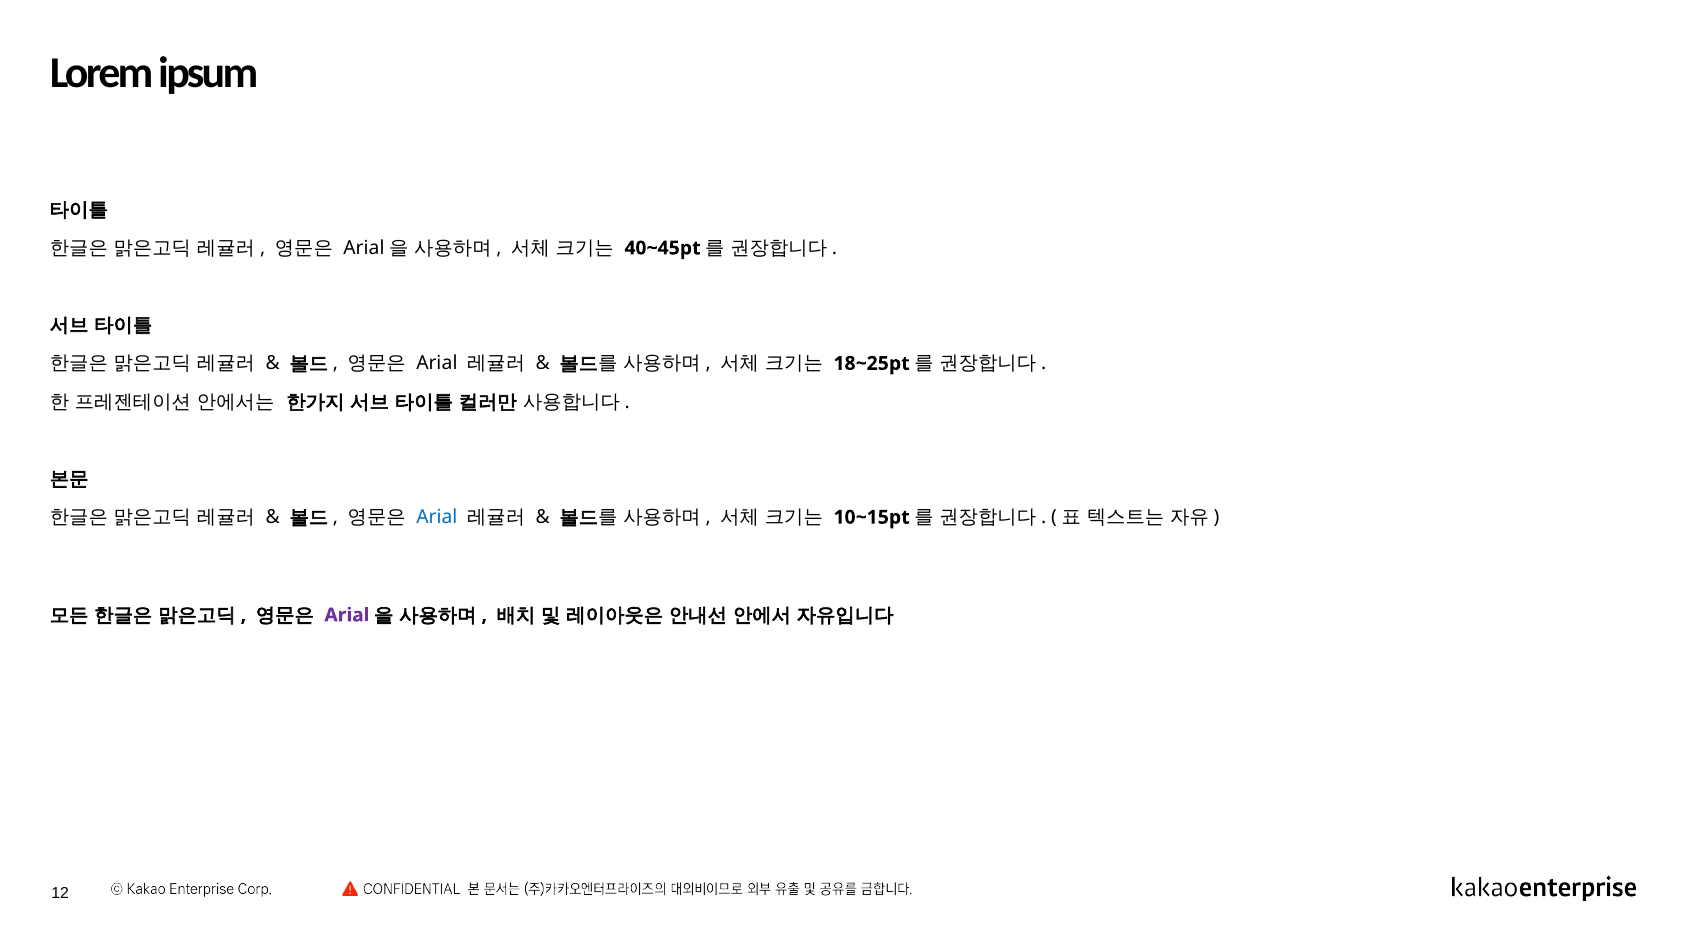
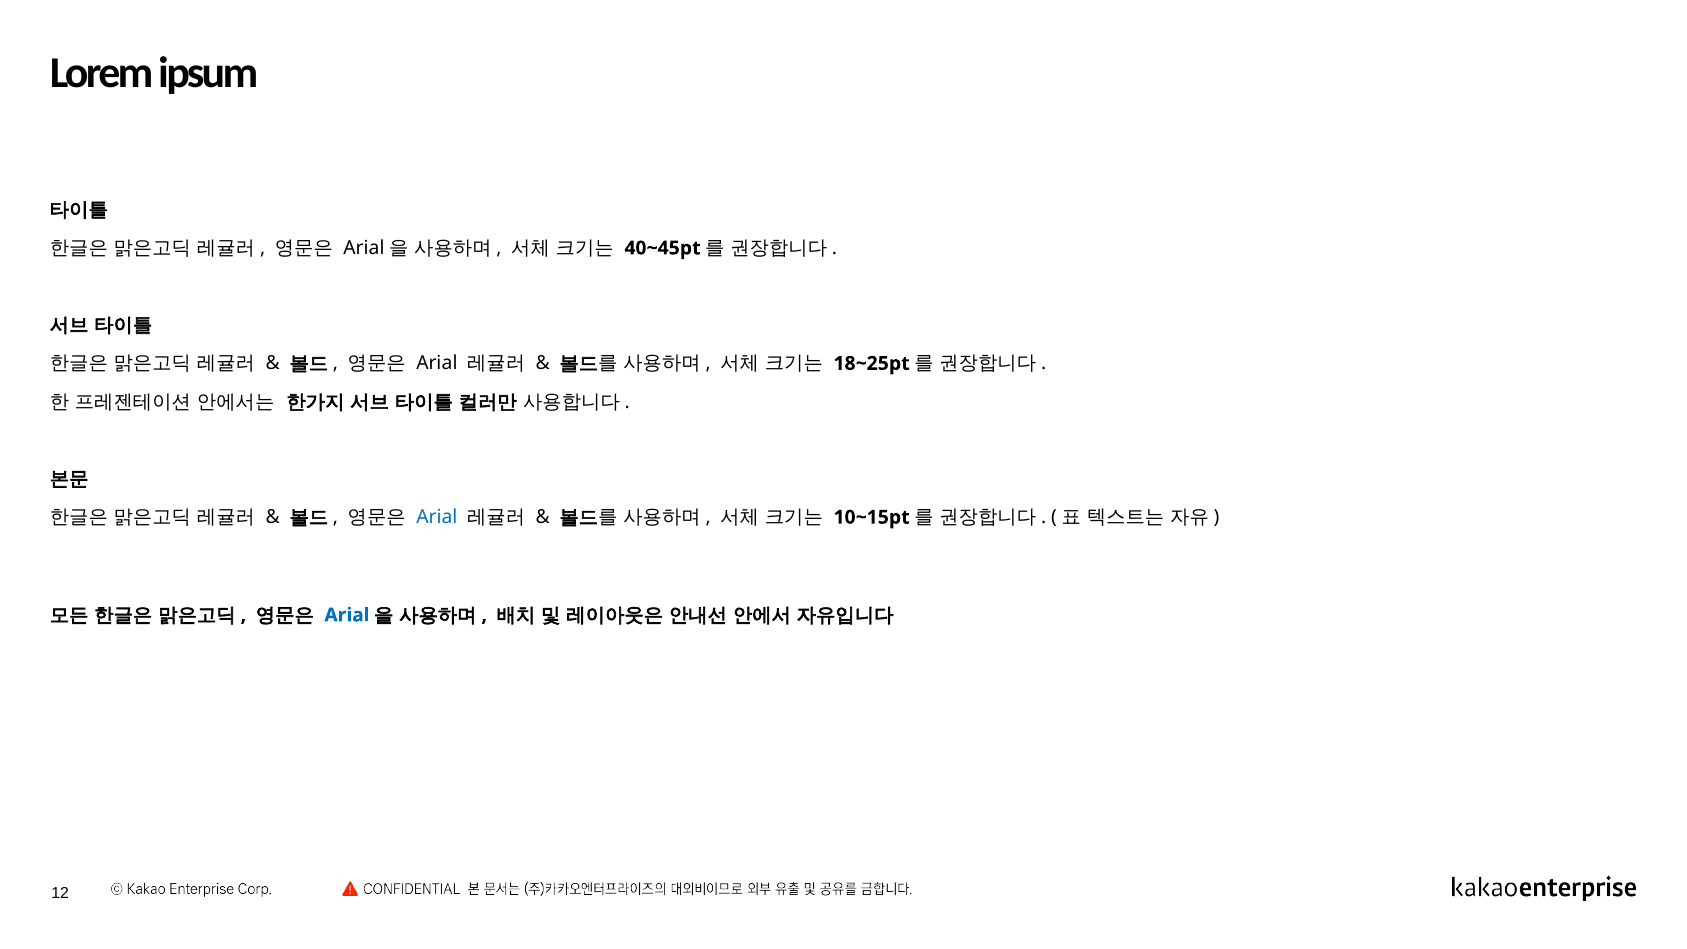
Arial at (347, 615) colour: purple -> blue
